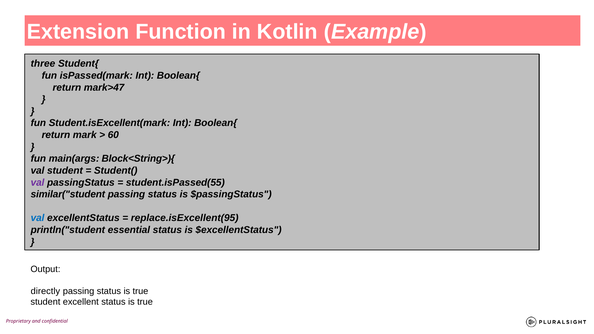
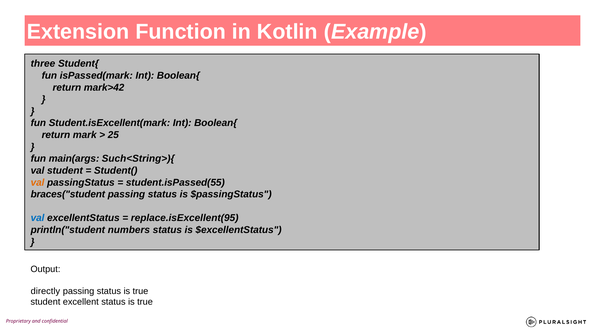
mark>47: mark>47 -> mark>42
60: 60 -> 25
Block<String>){: Block<String>){ -> Such<String>){
val at (38, 182) colour: purple -> orange
similar("student: similar("student -> braces("student
essential: essential -> numbers
